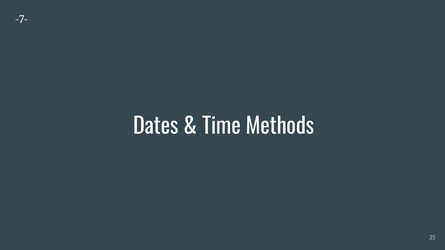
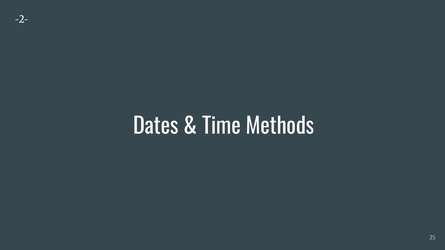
-7-: -7- -> -2-
